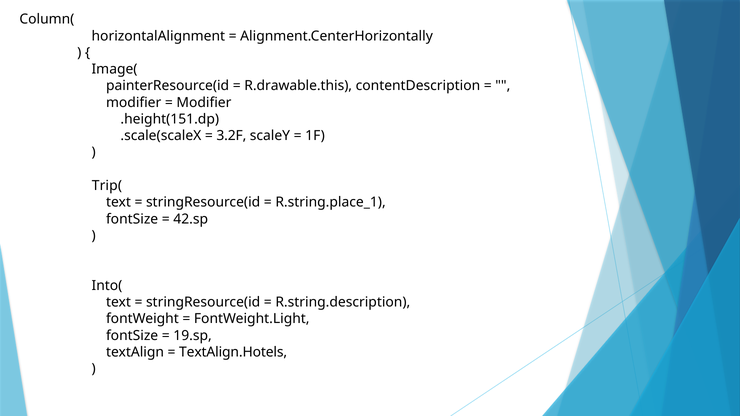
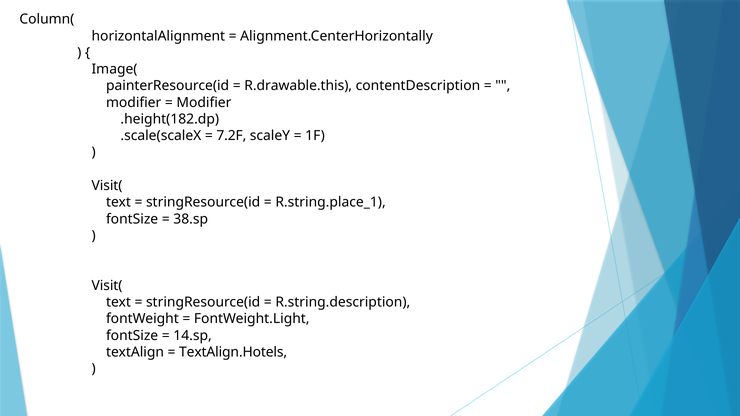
.height(151.dp: .height(151.dp -> .height(182.dp
3.2F: 3.2F -> 7.2F
Trip( at (107, 186): Trip( -> Visit(
42.sp: 42.sp -> 38.sp
Into( at (107, 286): Into( -> Visit(
19.sp: 19.sp -> 14.sp
